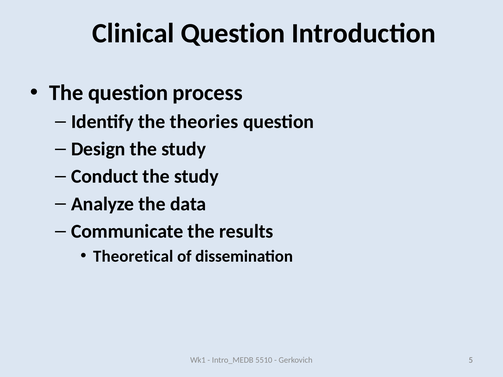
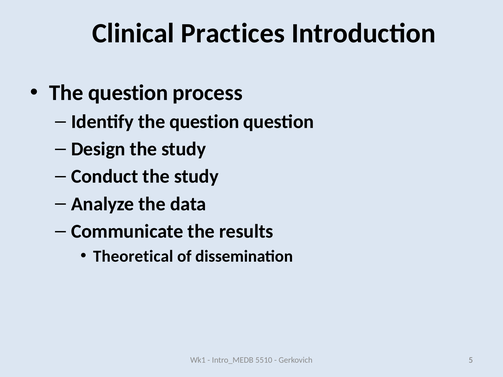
Clinical Question: Question -> Practices
Identify the theories: theories -> question
